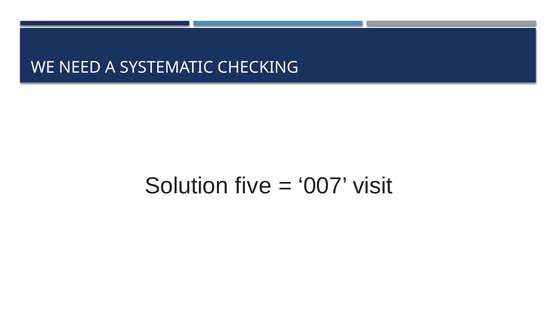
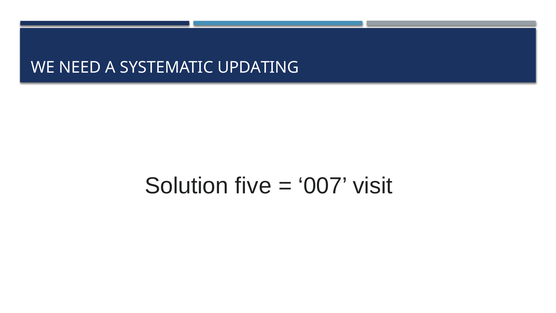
CHECKING: CHECKING -> UPDATING
